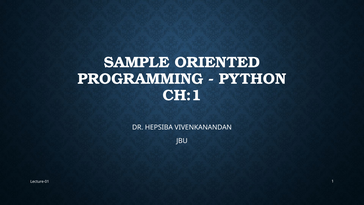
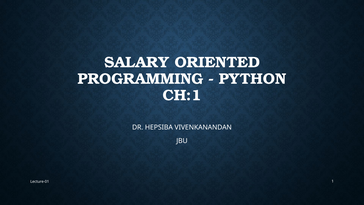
SAMPLE: SAMPLE -> SALARY
